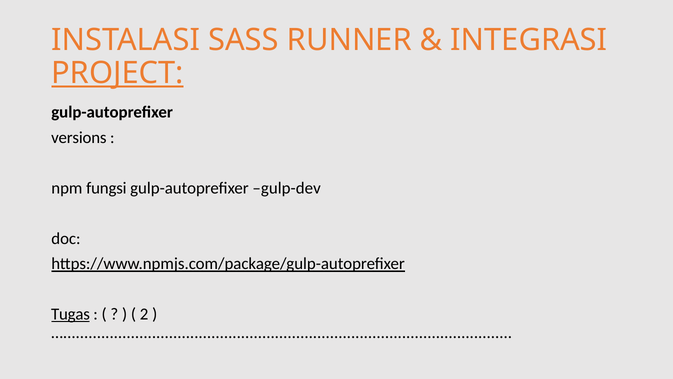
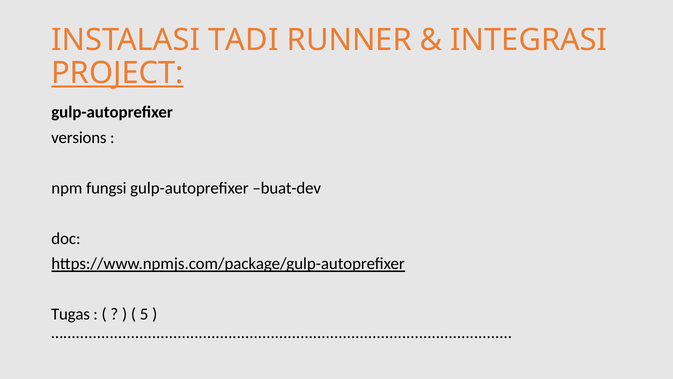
SASS: SASS -> TADI
gulp-dev: gulp-dev -> buat-dev
Tugas underline: present -> none
2: 2 -> 5
